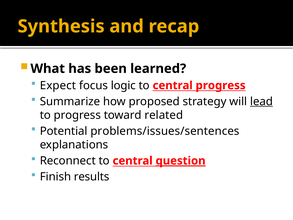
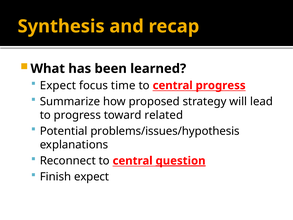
logic: logic -> time
lead underline: present -> none
problems/issues/sentences: problems/issues/sentences -> problems/issues/hypothesis
Finish results: results -> expect
